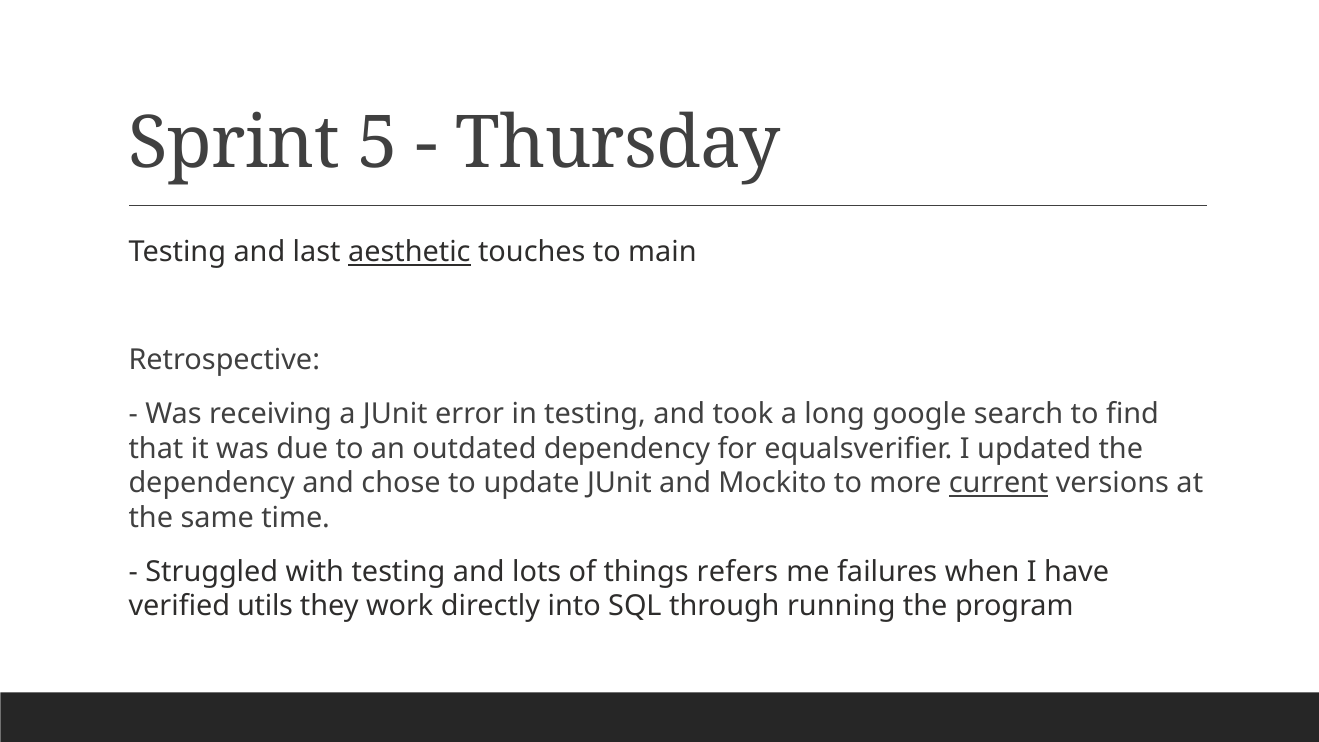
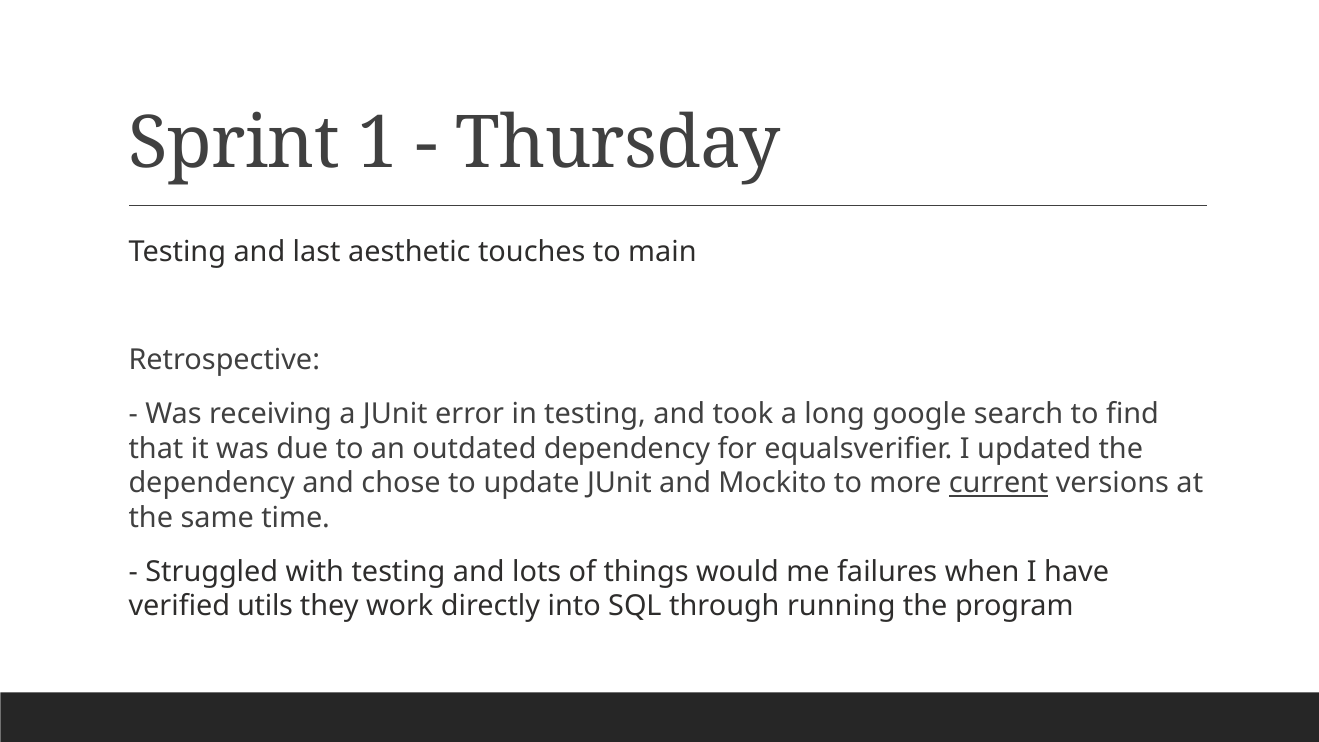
5: 5 -> 1
aesthetic underline: present -> none
refers: refers -> would
